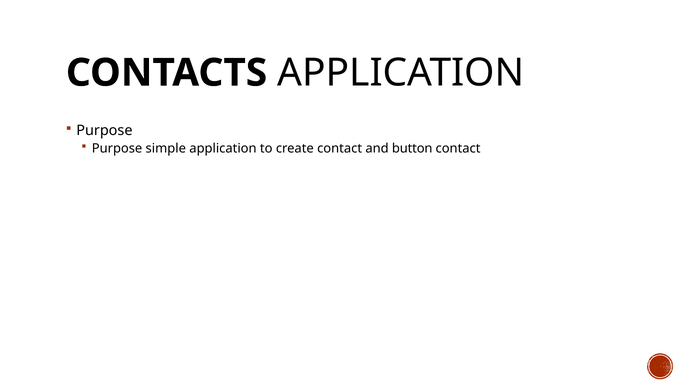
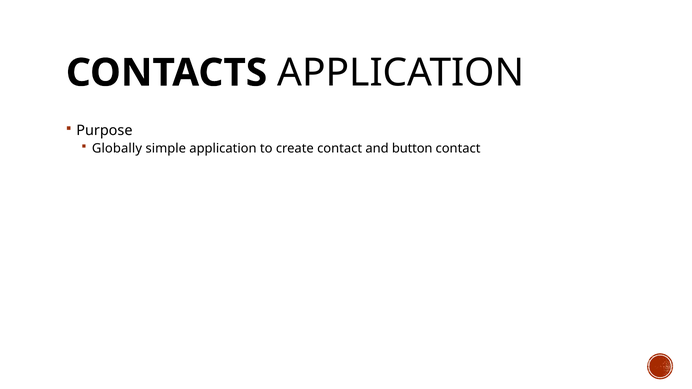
Purpose at (117, 148): Purpose -> Globally
